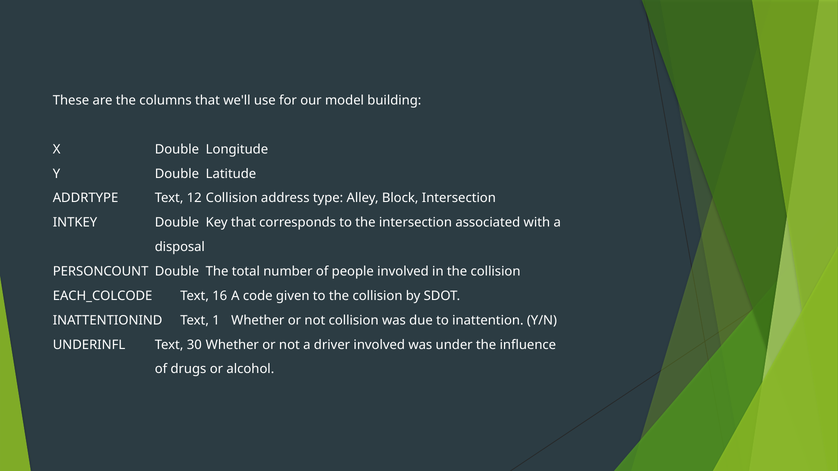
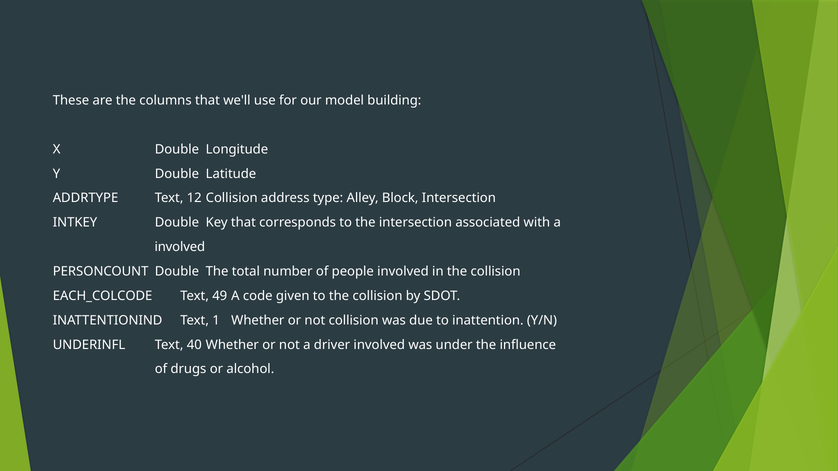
disposal at (180, 247): disposal -> involved
16: 16 -> 49
30: 30 -> 40
